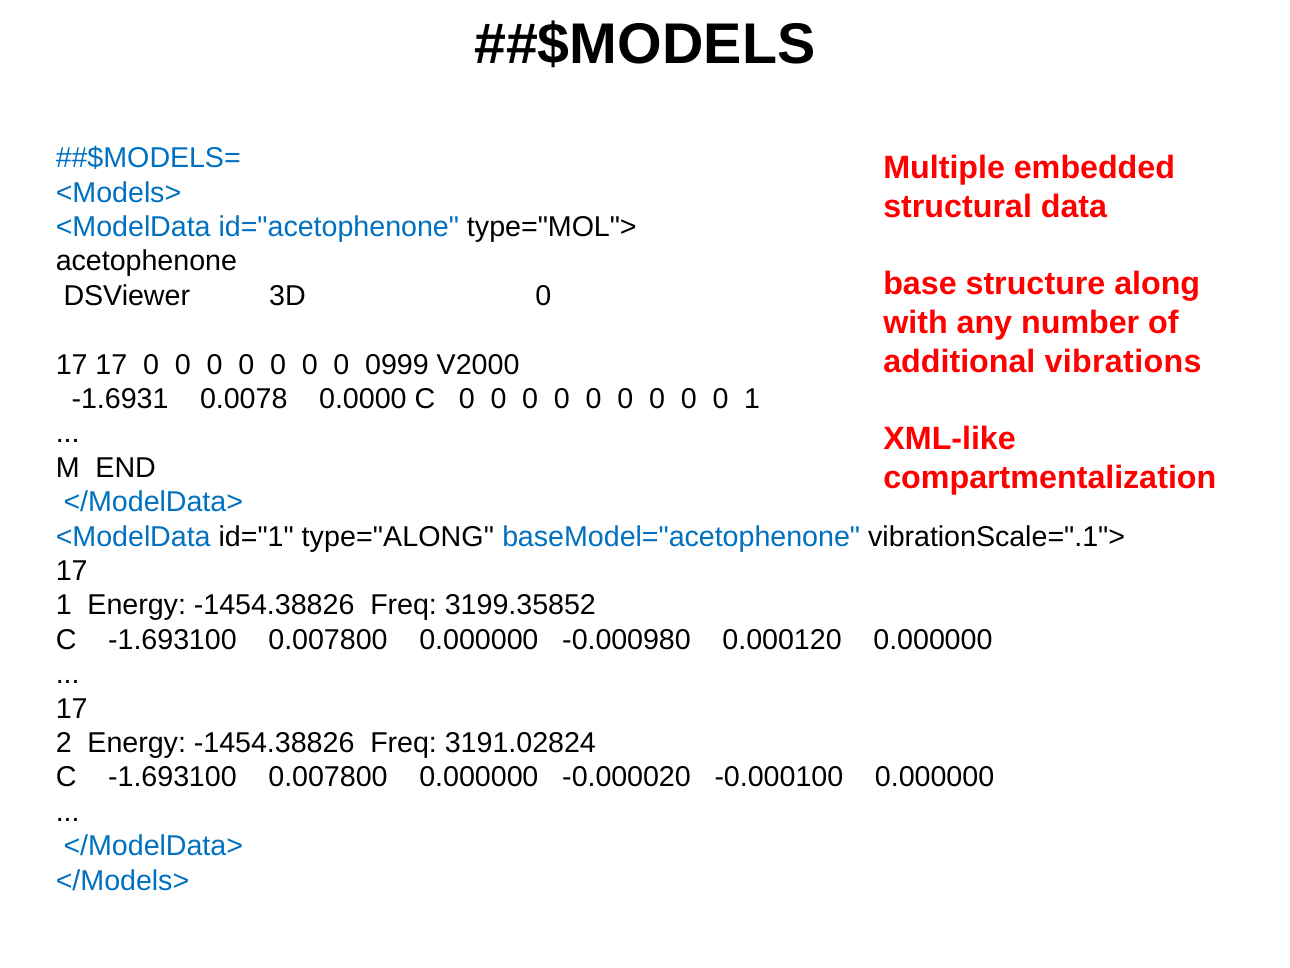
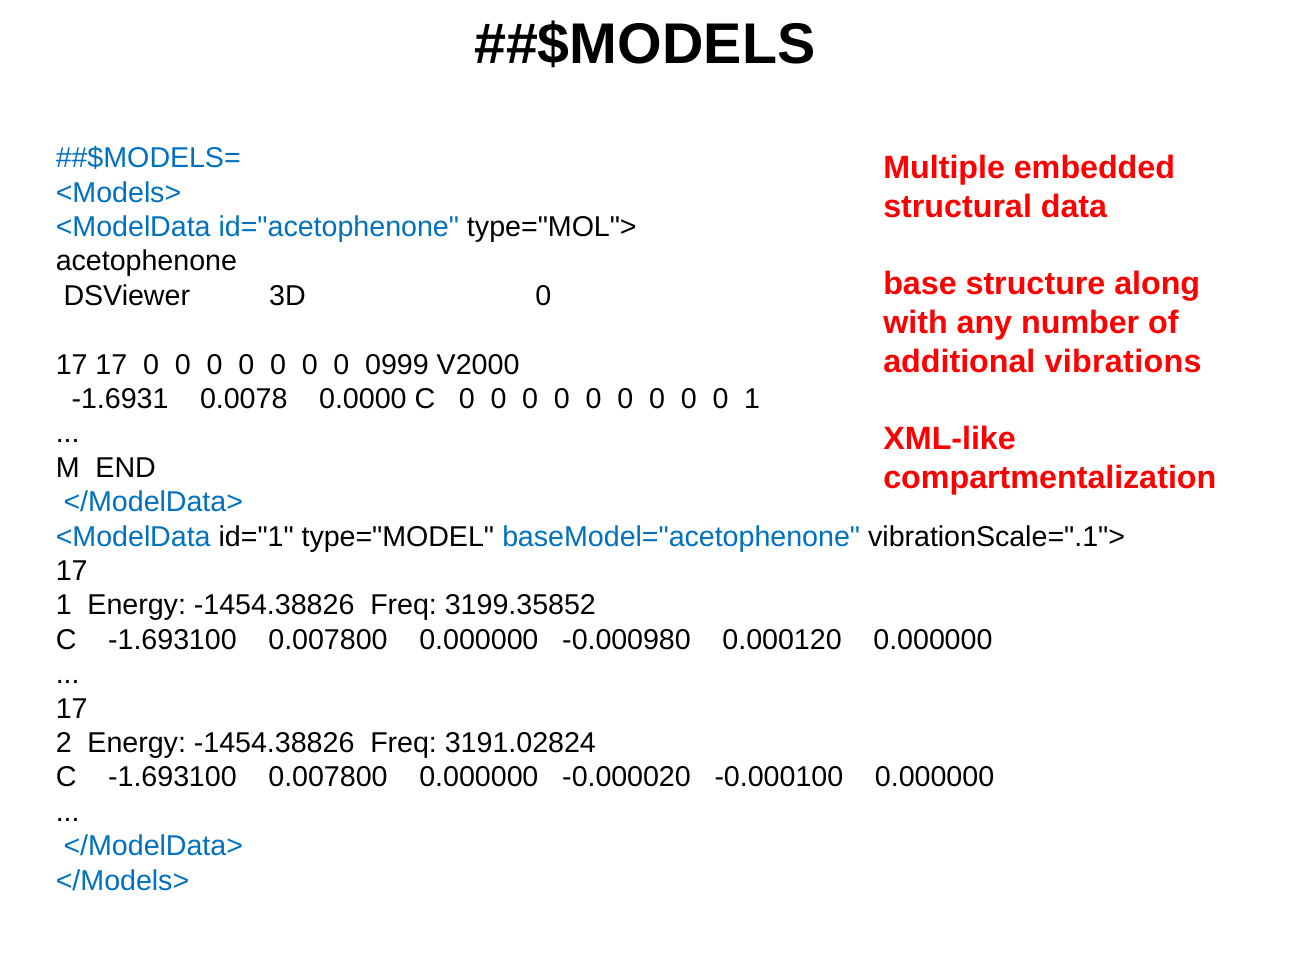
type="ALONG: type="ALONG -> type="MODEL
